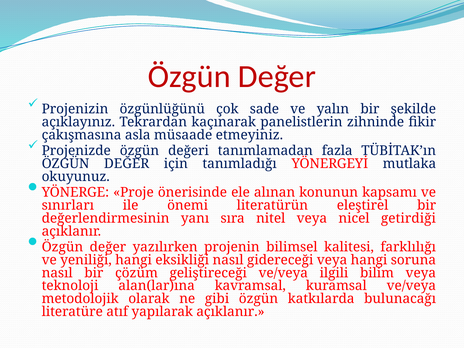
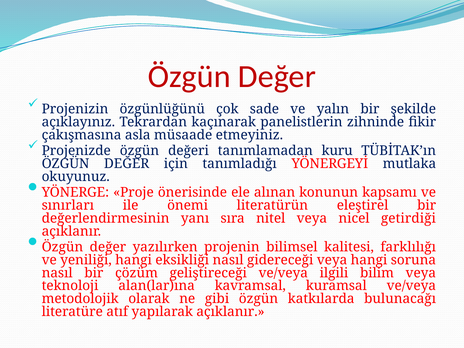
fazla: fazla -> kuru
